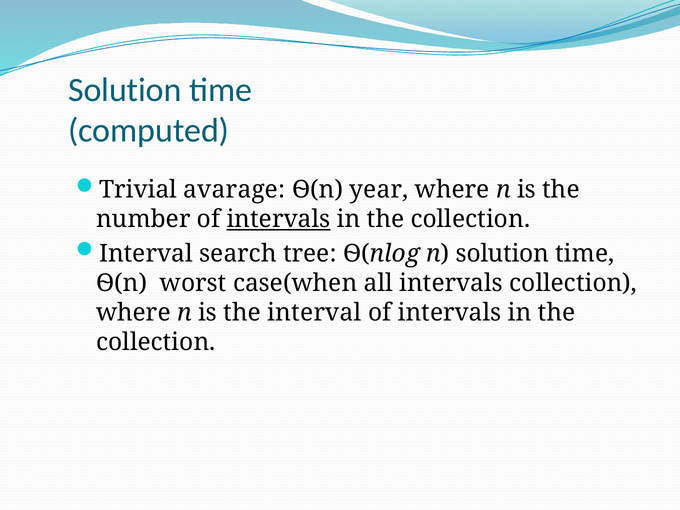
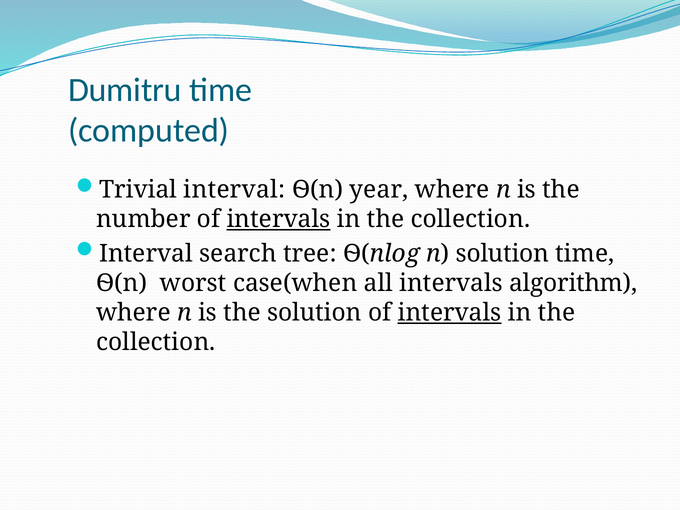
Solution at (125, 90): Solution -> Dumitru
Trivial avarage: avarage -> interval
intervals collection: collection -> algorithm
the interval: interval -> solution
intervals at (450, 312) underline: none -> present
